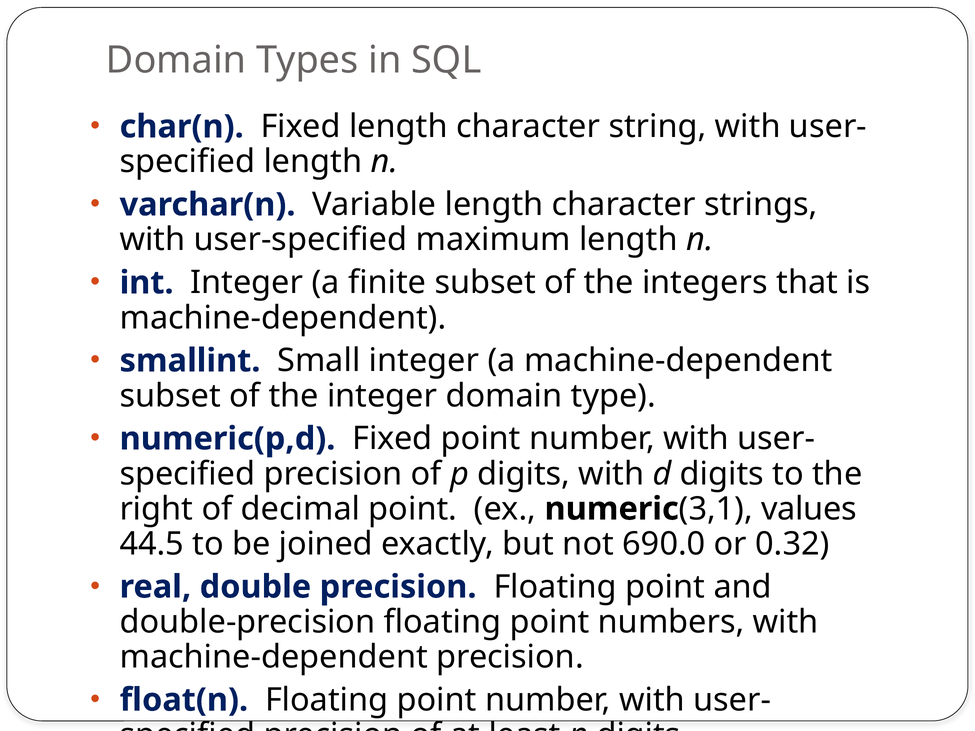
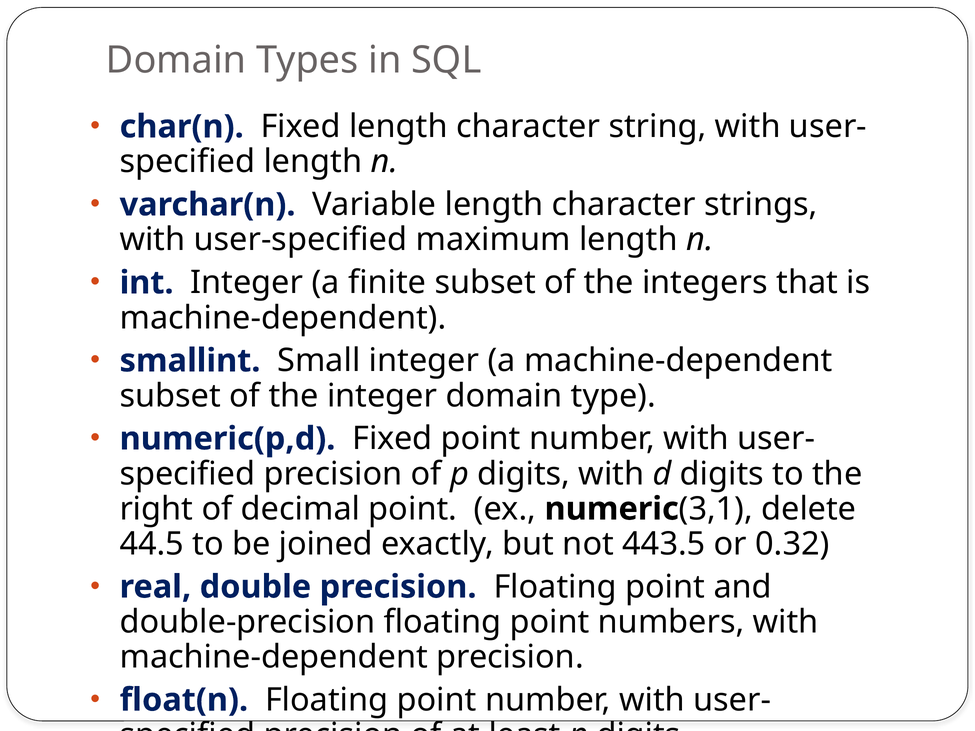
values: values -> delete
690.0: 690.0 -> 443.5
